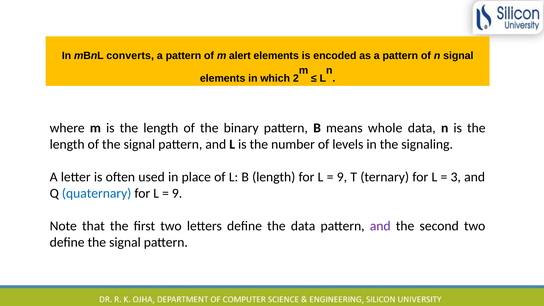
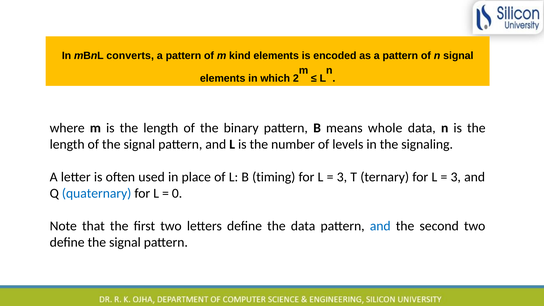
alert: alert -> kind
B length: length -> timing
9 at (342, 177): 9 -> 3
9 at (177, 193): 9 -> 0
and at (380, 226) colour: purple -> blue
